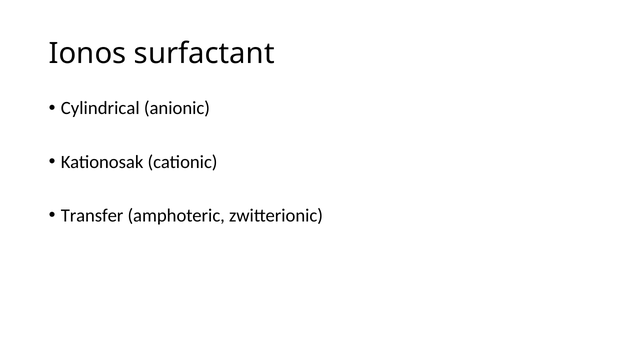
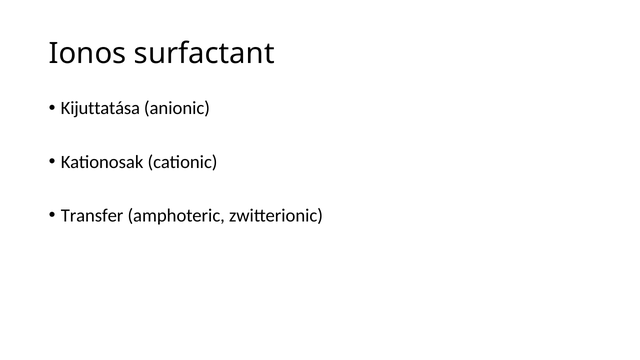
Cylindrical: Cylindrical -> Kijuttatása
